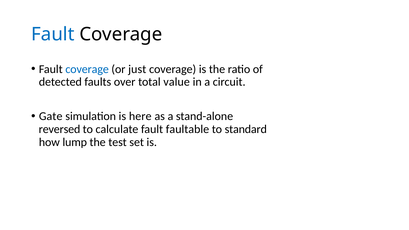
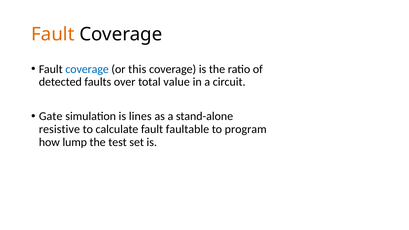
Fault at (53, 34) colour: blue -> orange
just: just -> this
here: here -> lines
reversed: reversed -> resistive
standard: standard -> program
